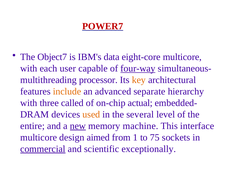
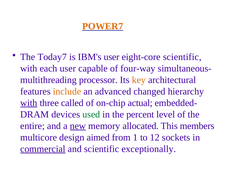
POWER7 colour: red -> orange
Object7: Object7 -> Today7
IBM's data: data -> user
eight-core multicore: multicore -> scientific
four-way underline: present -> none
separate: separate -> changed
with at (29, 103) underline: none -> present
used colour: orange -> green
several: several -> percent
machine: machine -> allocated
interface: interface -> members
75: 75 -> 12
